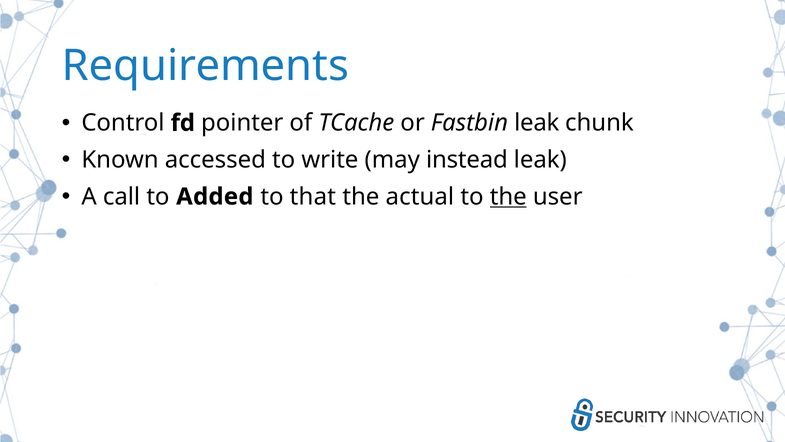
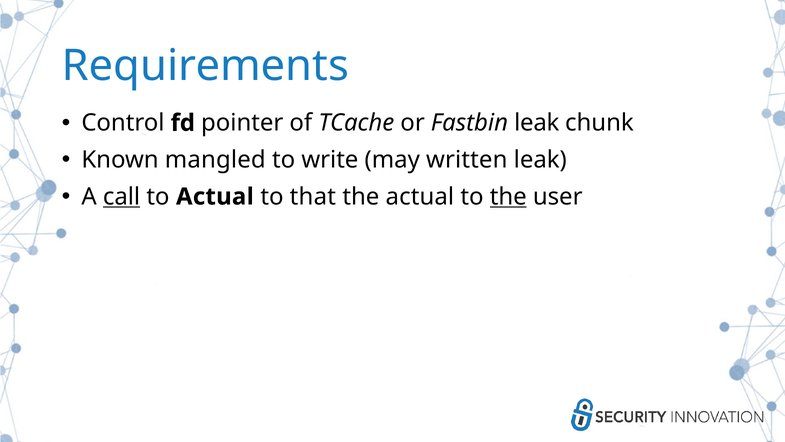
accessed: accessed -> mangled
instead: instead -> written
call underline: none -> present
to Added: Added -> Actual
